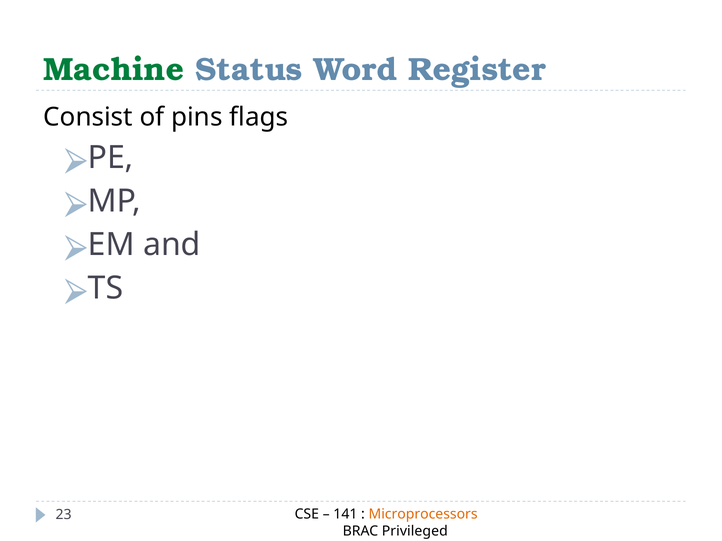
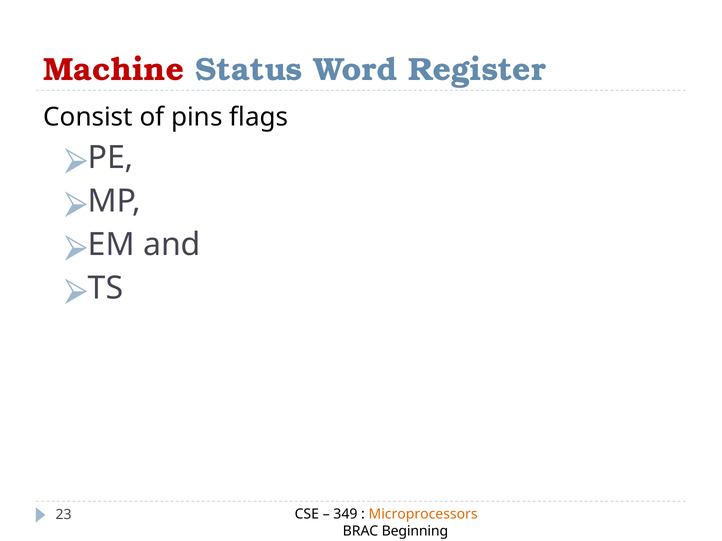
Machine colour: green -> red
141: 141 -> 349
Privileged: Privileged -> Beginning
